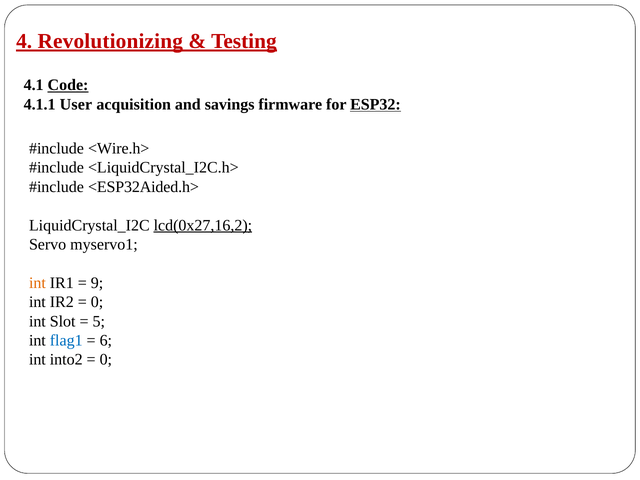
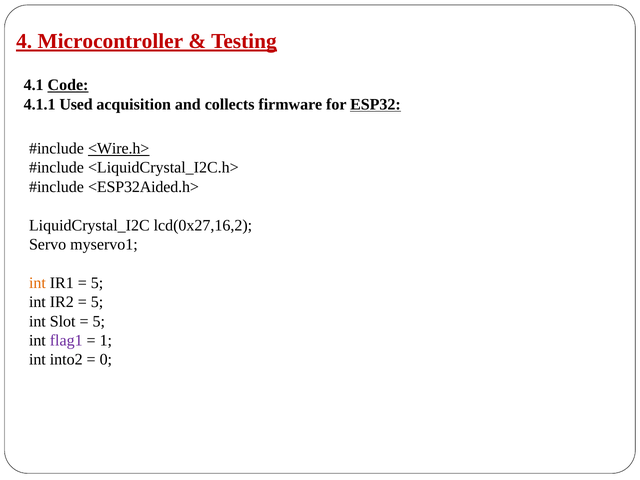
Revolutionizing: Revolutionizing -> Microcontroller
User: User -> Used
savings: savings -> collects
<Wire.h> underline: none -> present
lcd(0x27,16,2 underline: present -> none
9 at (97, 283): 9 -> 5
0 at (97, 302): 0 -> 5
flag1 colour: blue -> purple
6: 6 -> 1
